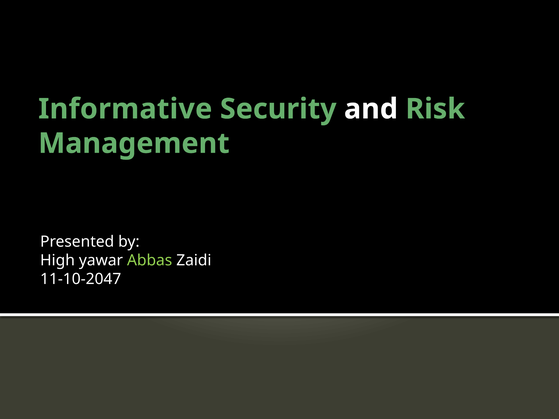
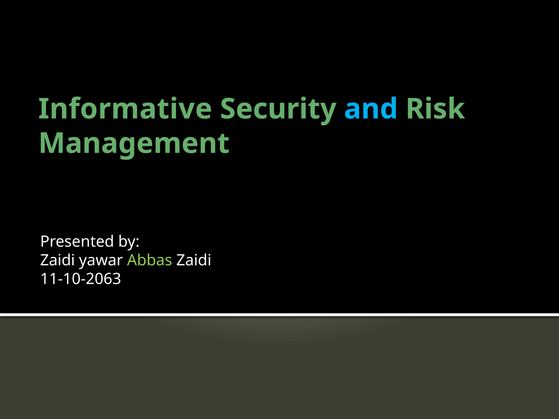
and colour: white -> light blue
High at (58, 260): High -> Zaidi
11-10-2047: 11-10-2047 -> 11-10-2063
